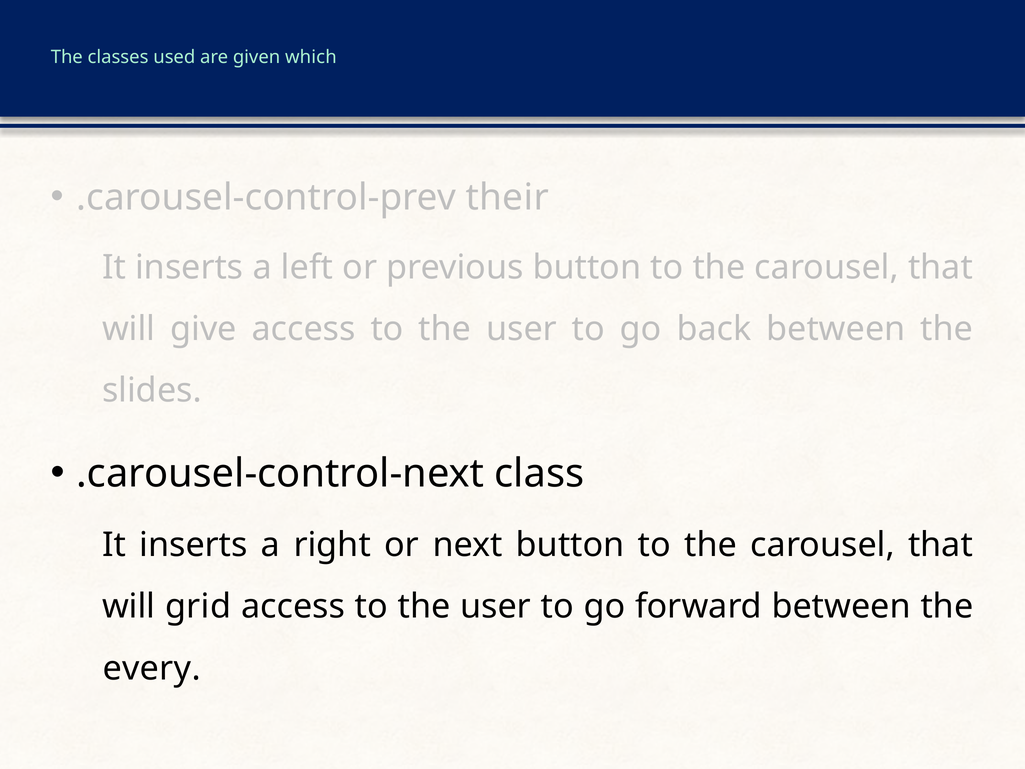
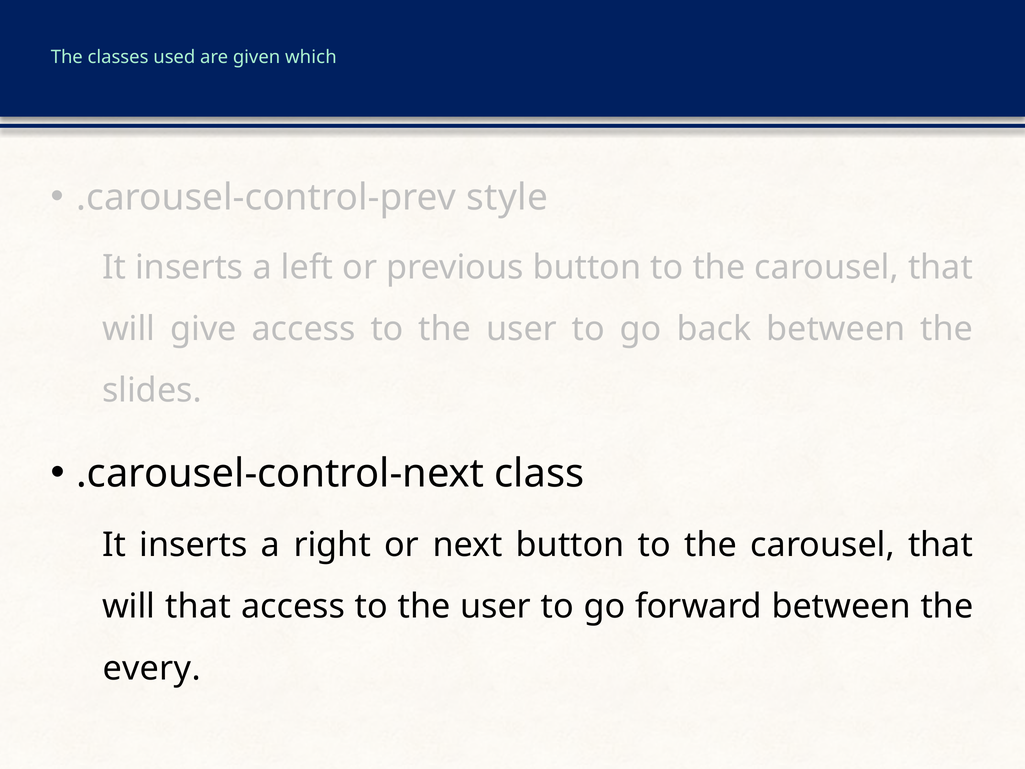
their: their -> style
will grid: grid -> that
